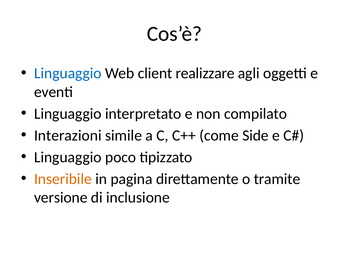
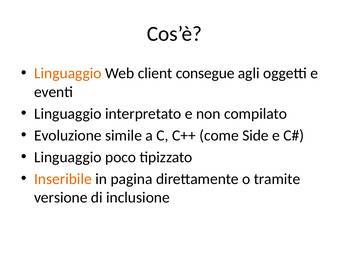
Linguaggio at (68, 73) colour: blue -> orange
realizzare: realizzare -> consegue
Interazioni: Interazioni -> Evoluzione
